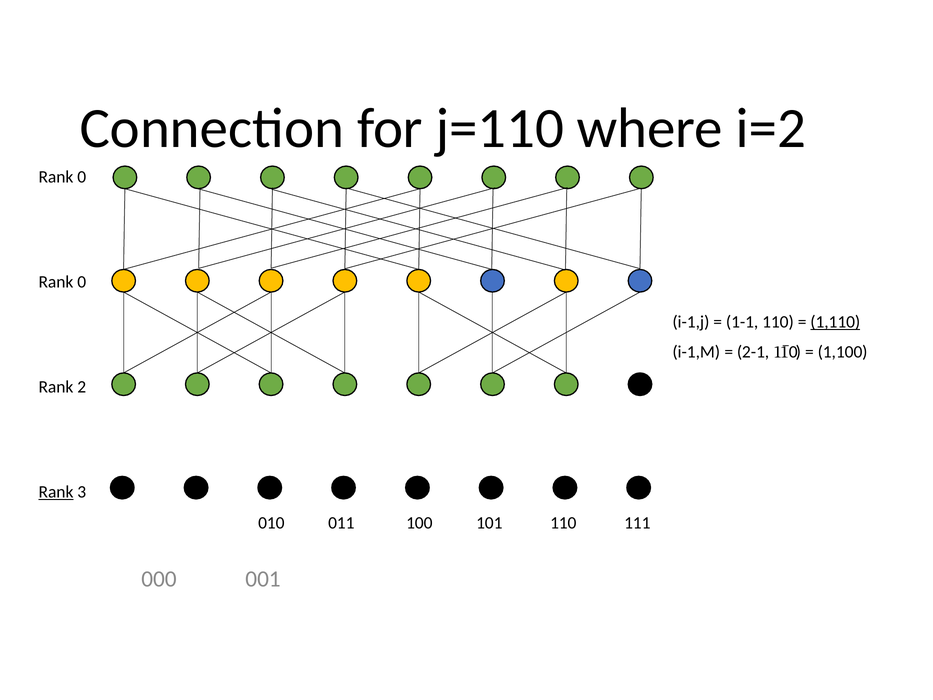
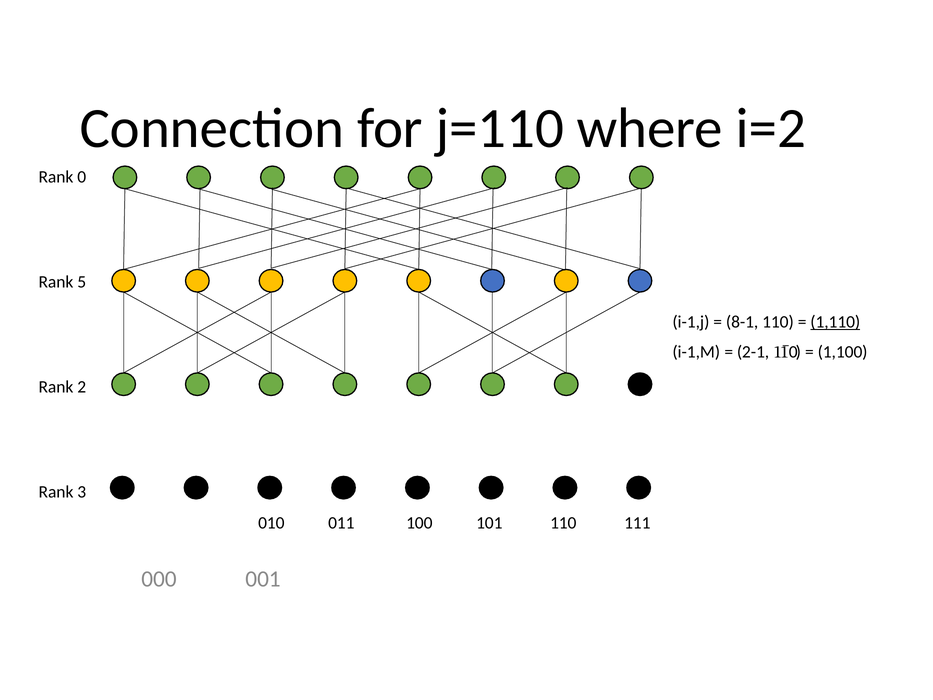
0 at (82, 282): 0 -> 5
1-1: 1-1 -> 8-1
Rank at (56, 492) underline: present -> none
